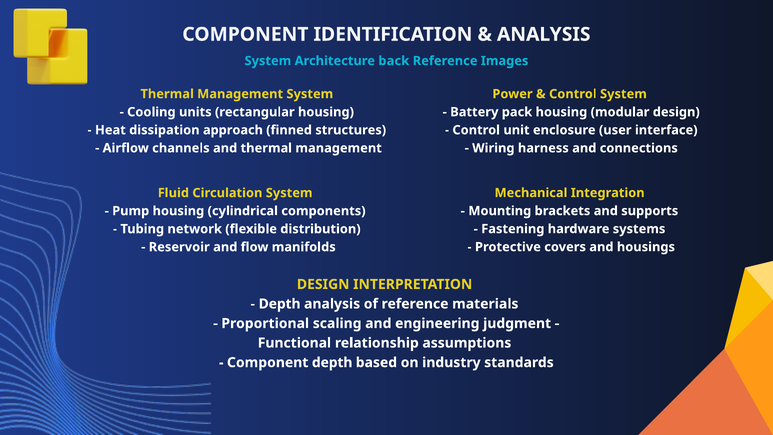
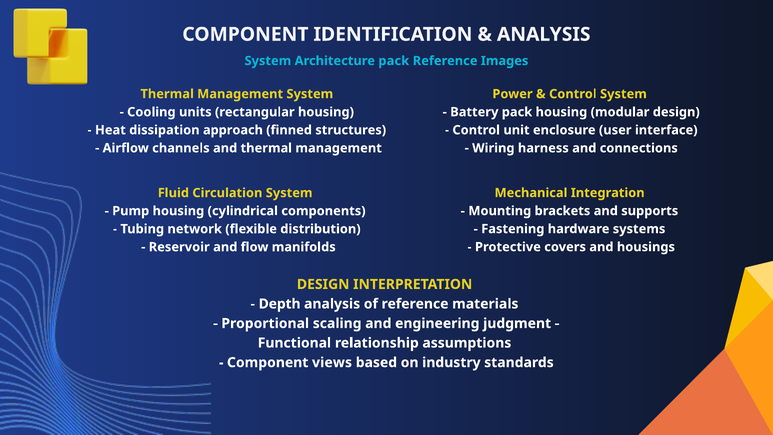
Architecture back: back -> pack
Component depth: depth -> views
